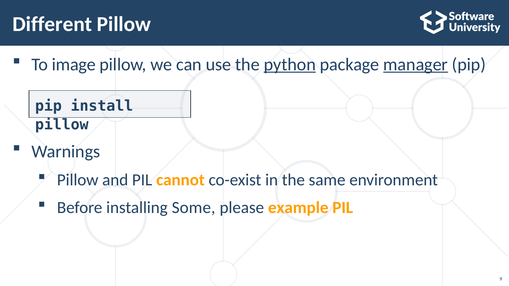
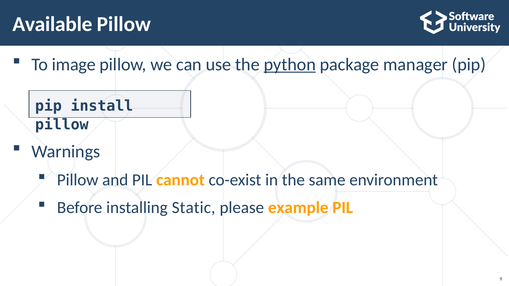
Different: Different -> Available
manager underline: present -> none
Some: Some -> Static
